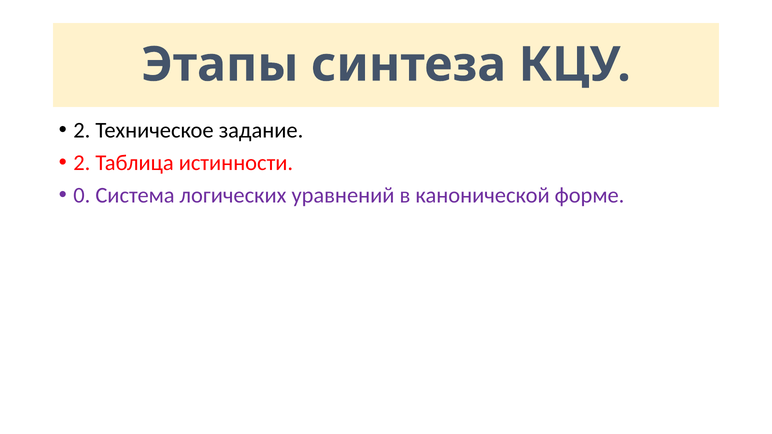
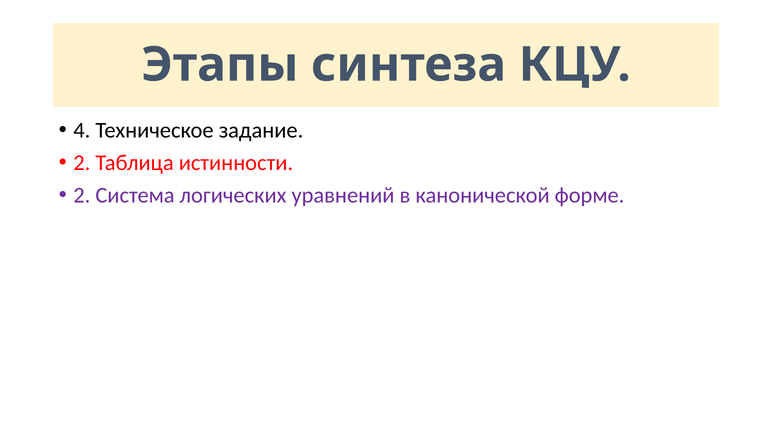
2 at (82, 131): 2 -> 4
0 at (82, 195): 0 -> 2
